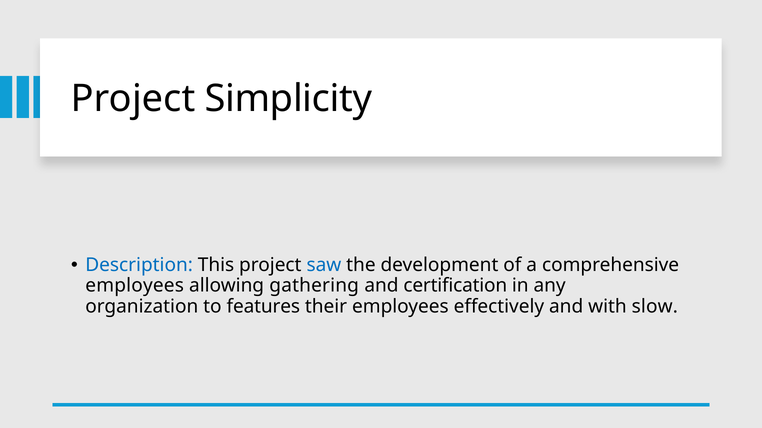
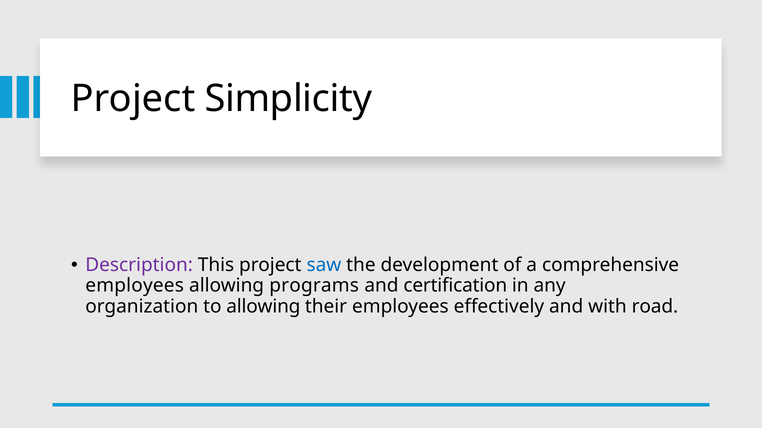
Description colour: blue -> purple
gathering: gathering -> programs
to features: features -> allowing
slow: slow -> road
